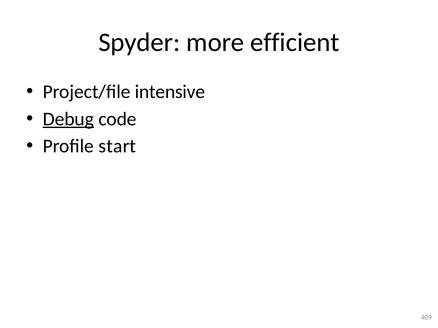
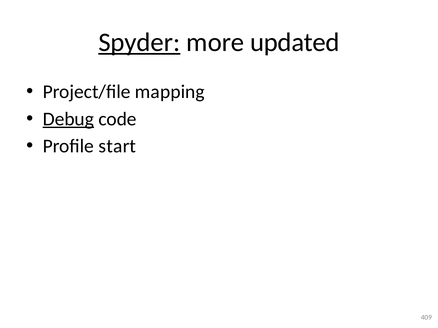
Spyder underline: none -> present
efficient: efficient -> updated
intensive: intensive -> mapping
